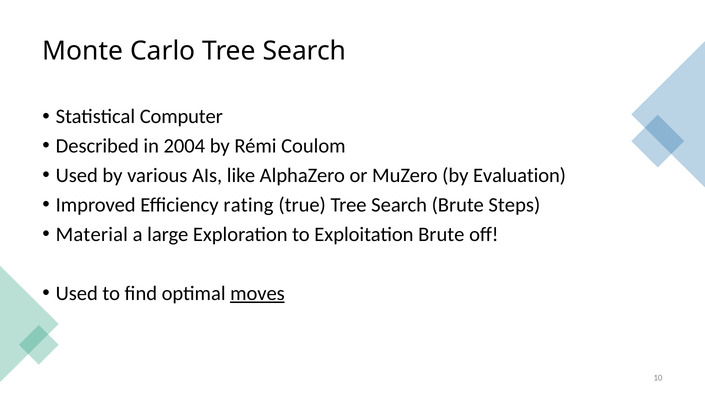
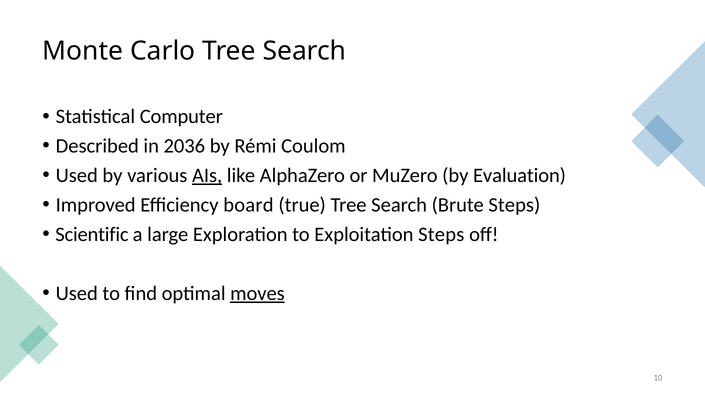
2004: 2004 -> 2036
AIs underline: none -> present
rating: rating -> board
Material: Material -> Scientific
Exploitation Brute: Brute -> Steps
